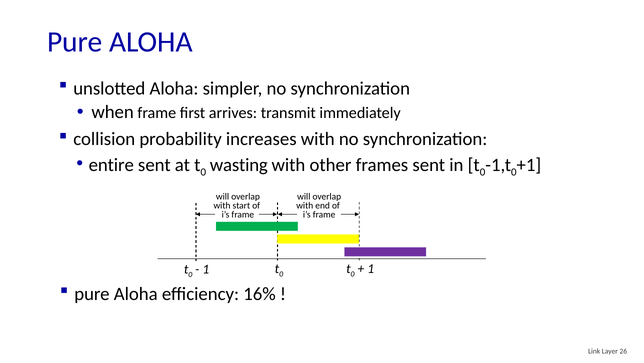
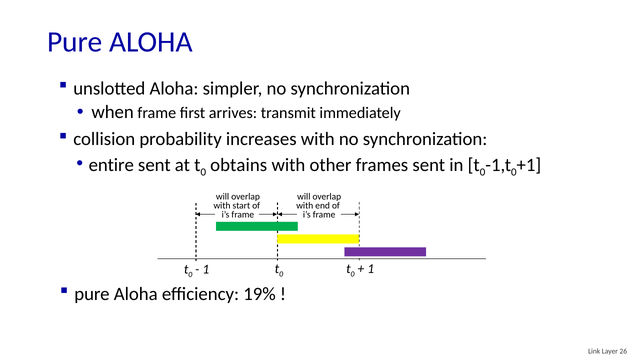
wasting: wasting -> obtains
16%: 16% -> 19%
